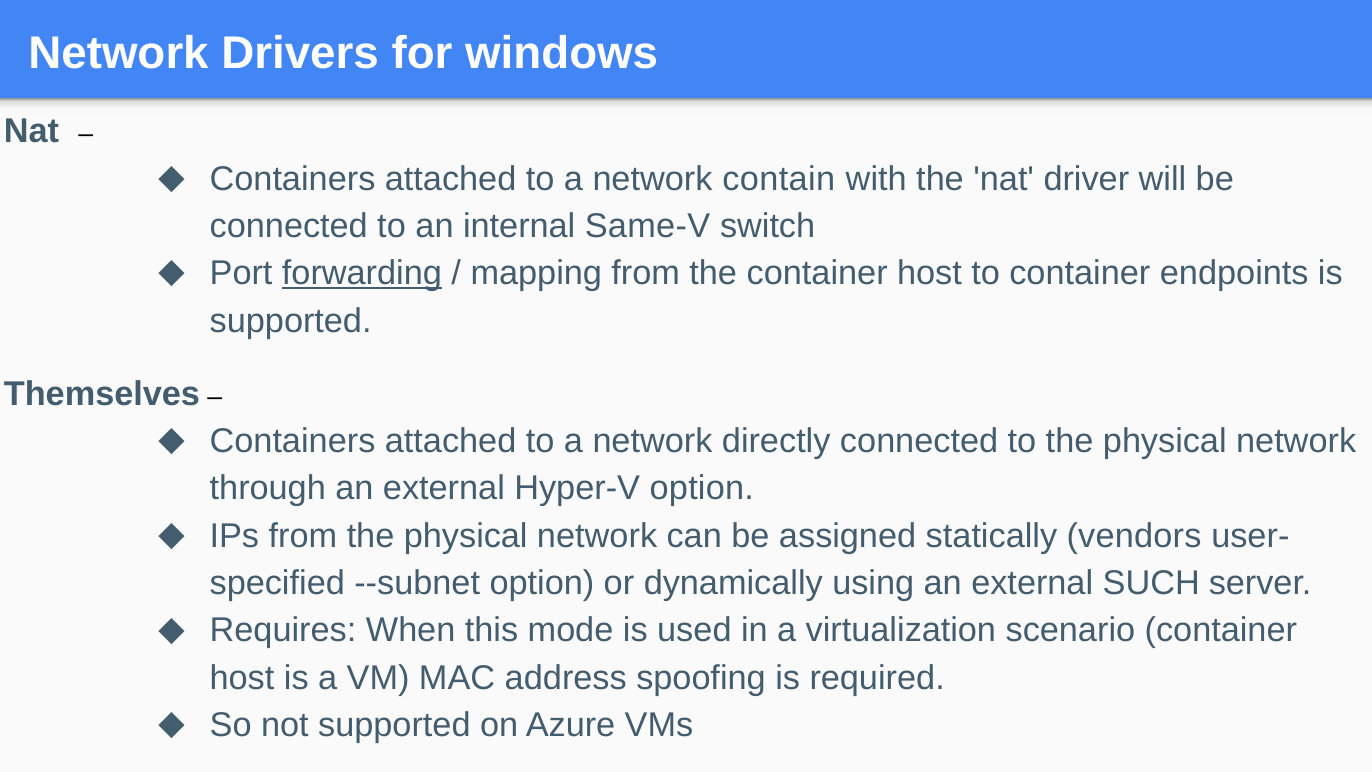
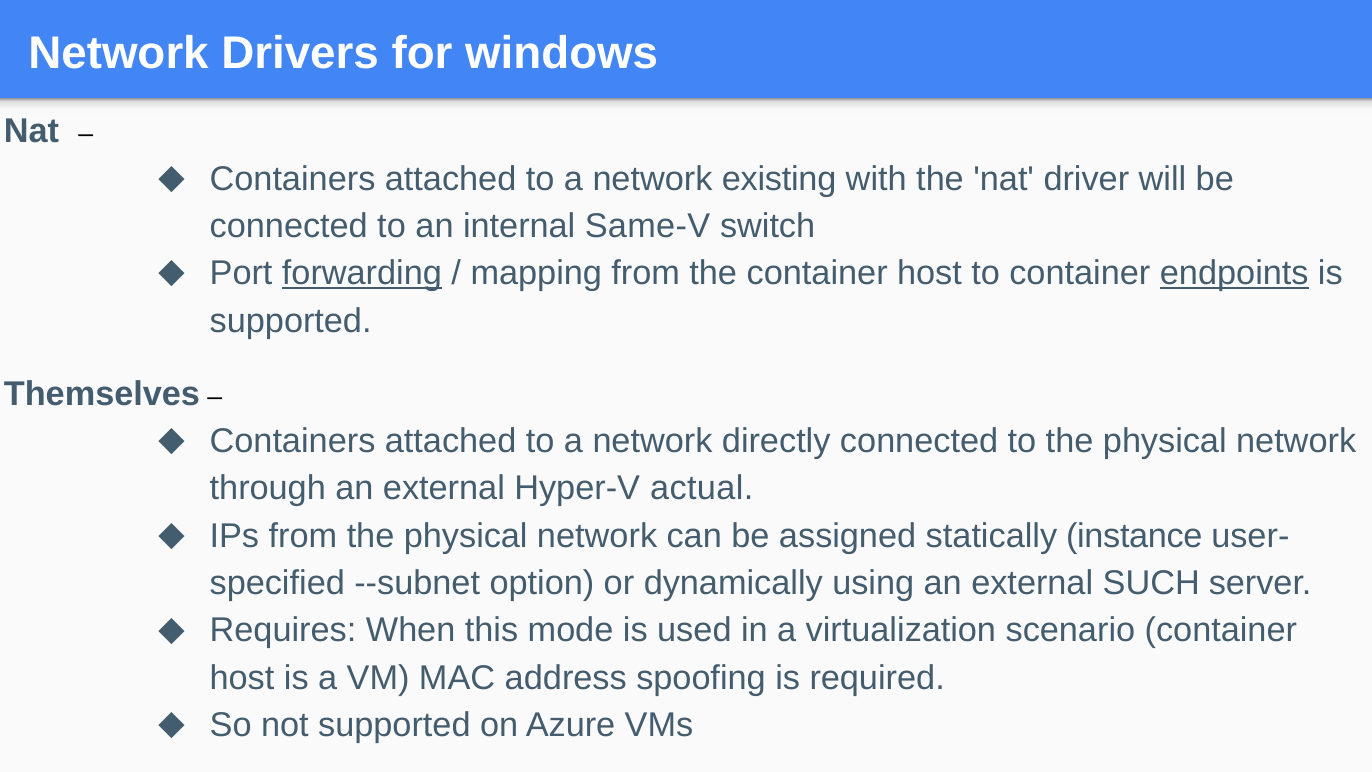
contain: contain -> existing
endpoints underline: none -> present
Hyper-V option: option -> actual
vendors: vendors -> instance
